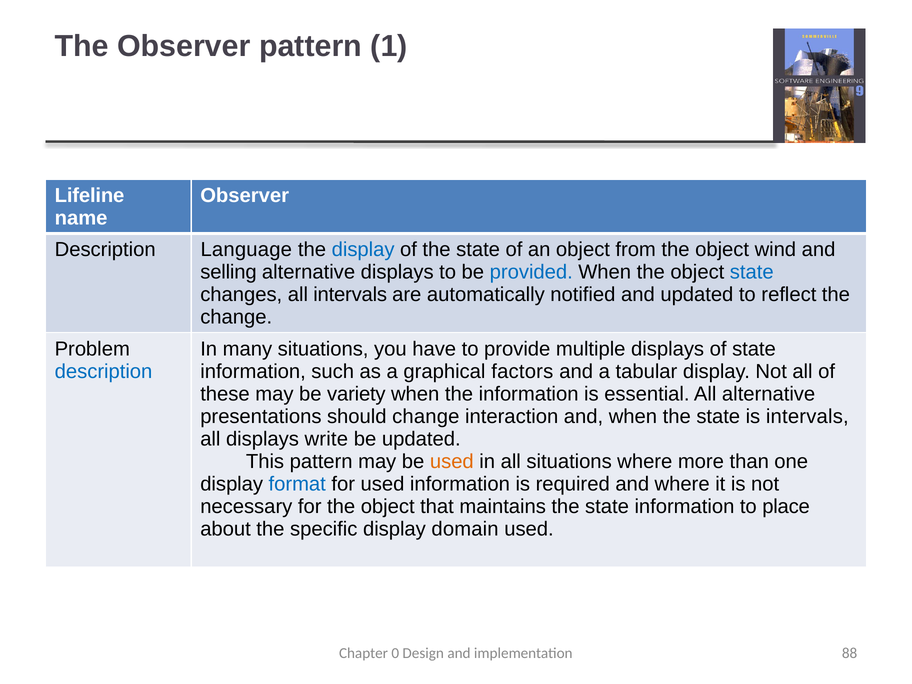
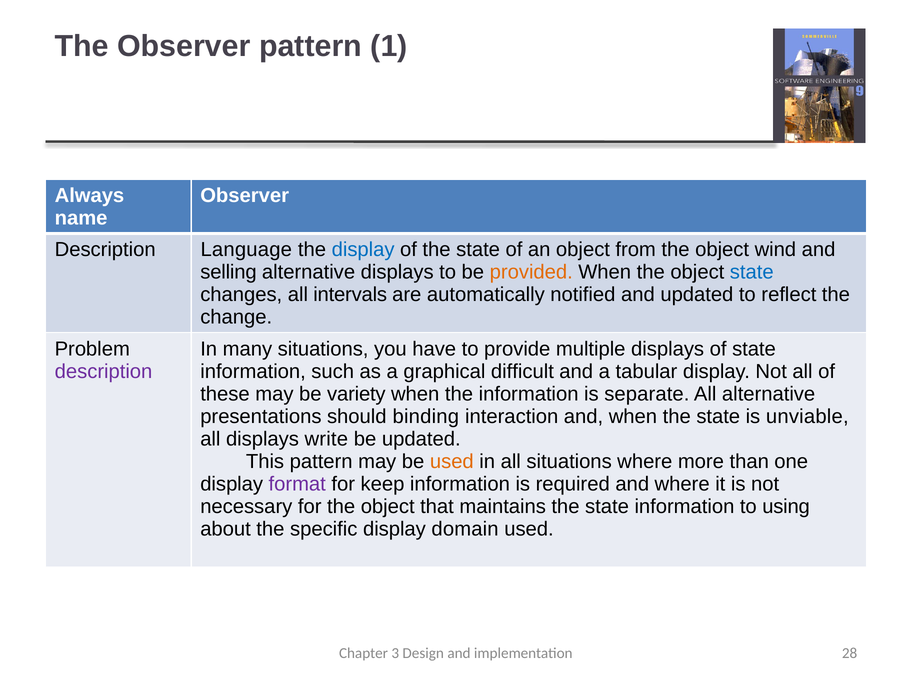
Lifeline: Lifeline -> Always
provided colour: blue -> orange
description at (104, 371) colour: blue -> purple
factors: factors -> difficult
essential: essential -> separate
should change: change -> binding
is intervals: intervals -> unviable
format colour: blue -> purple
for used: used -> keep
place: place -> using
0: 0 -> 3
88: 88 -> 28
